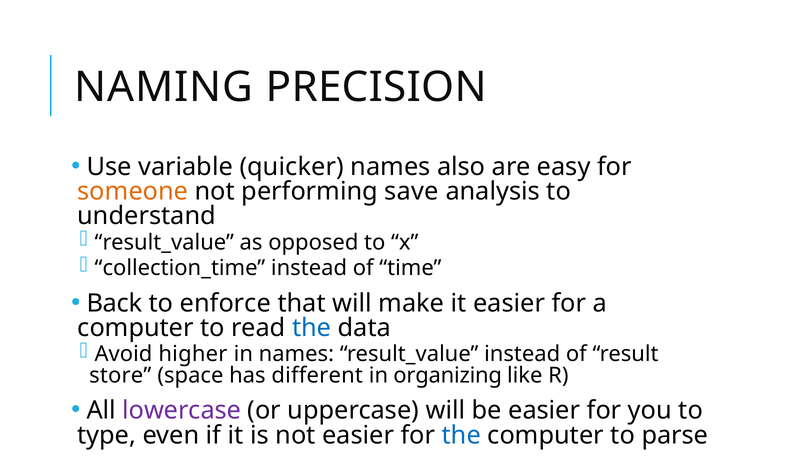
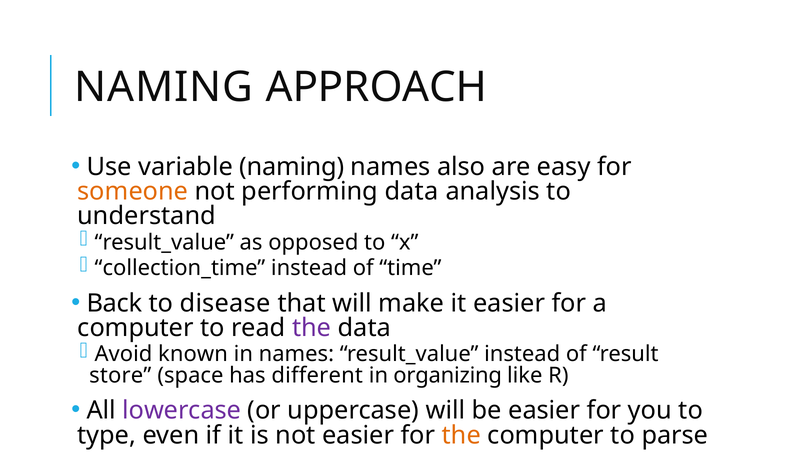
PRECISION: PRECISION -> APPROACH
variable quicker: quicker -> naming
performing save: save -> data
enforce: enforce -> disease
the at (312, 328) colour: blue -> purple
higher: higher -> known
the at (461, 435) colour: blue -> orange
